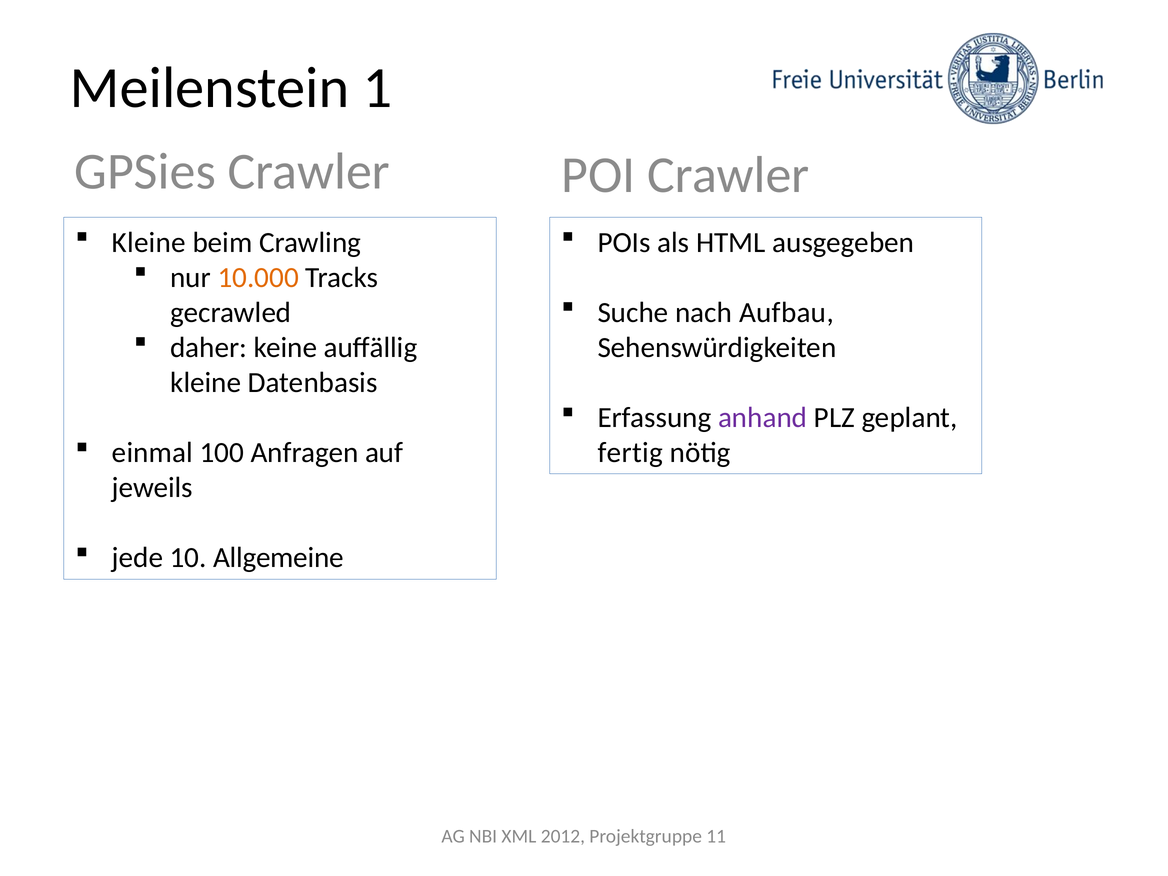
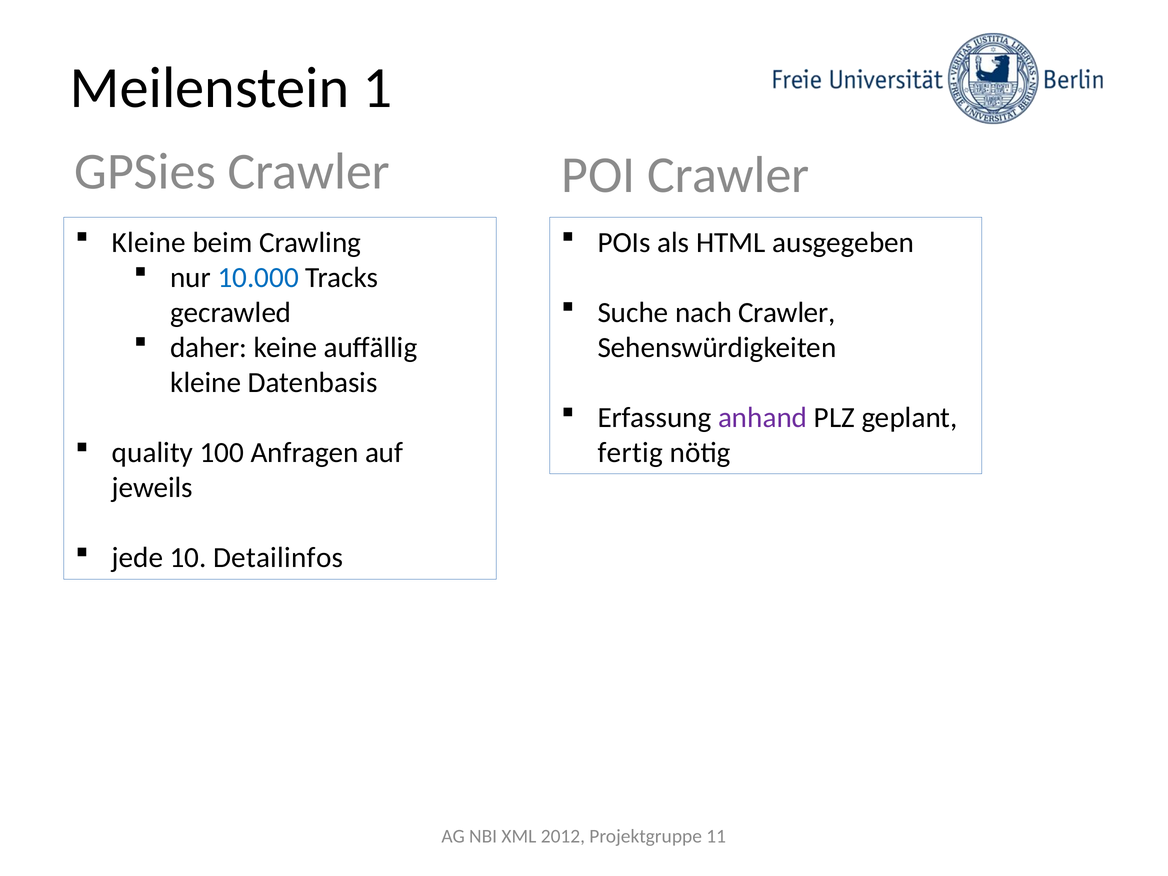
10.000 colour: orange -> blue
nach Aufbau: Aufbau -> Crawler
einmal: einmal -> quality
Allgemeine: Allgemeine -> Detailinfos
